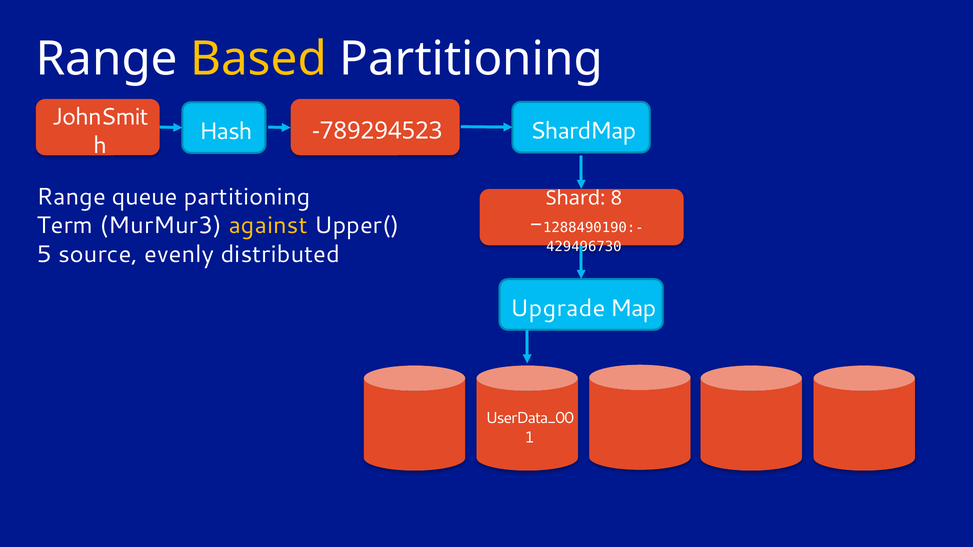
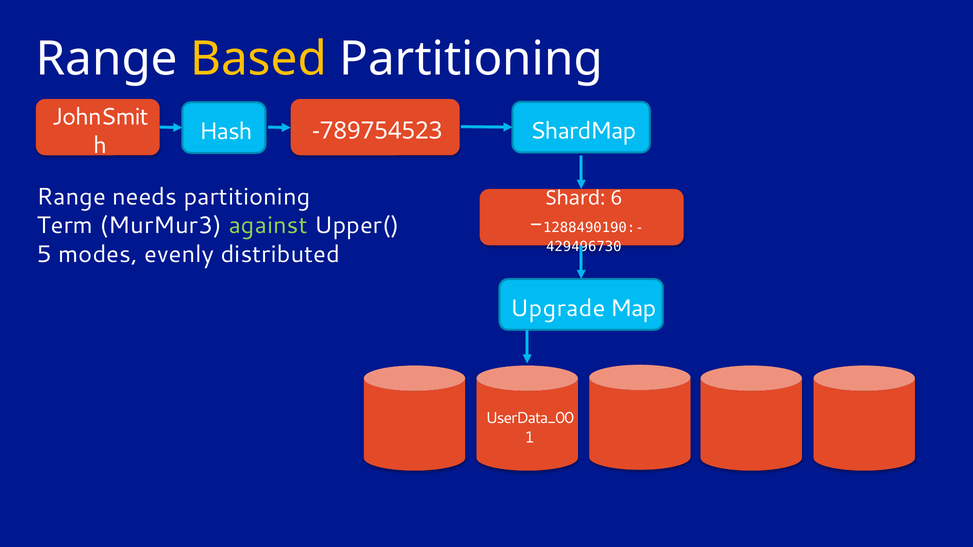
-789294523: -789294523 -> -789754523
queue: queue -> needs
8: 8 -> 6
against colour: yellow -> light green
source: source -> modes
